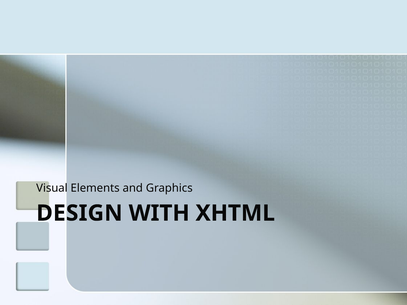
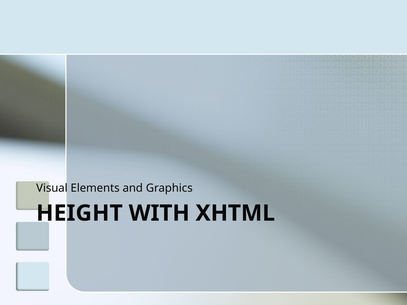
DESIGN: DESIGN -> HEIGHT
